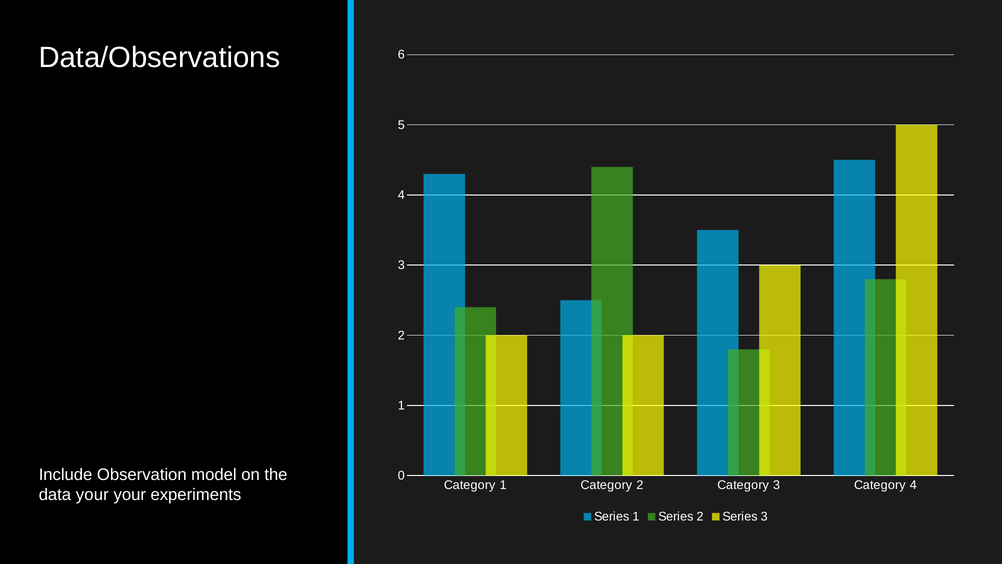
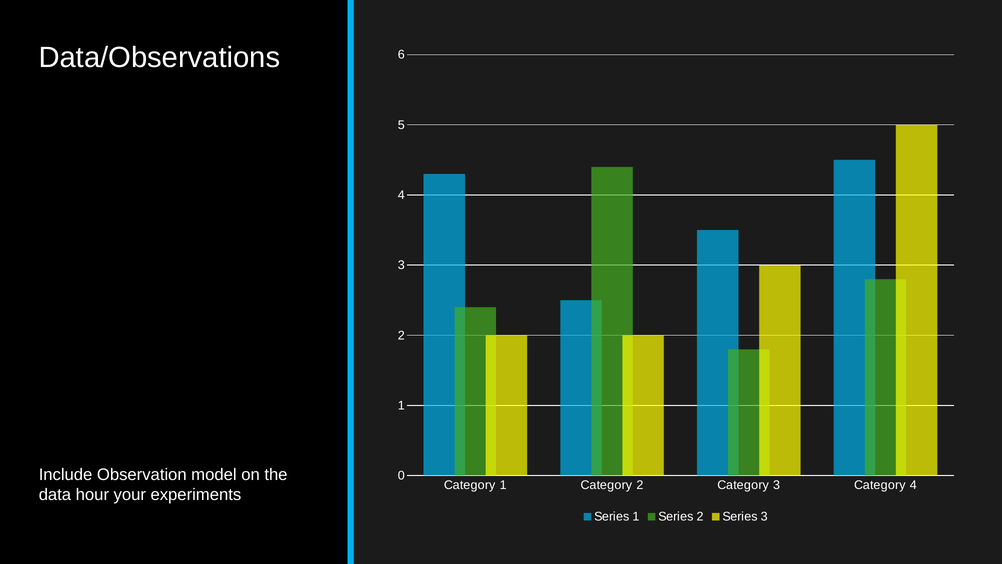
data your: your -> hour
